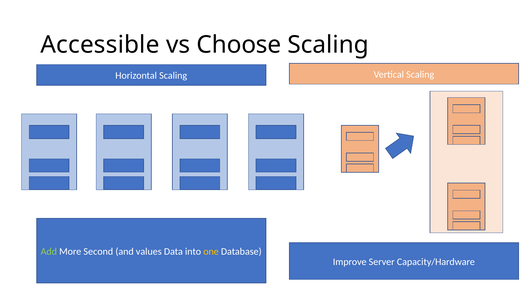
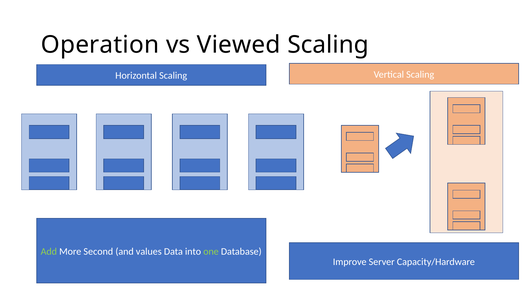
Accessible: Accessible -> Operation
Choose: Choose -> Viewed
one colour: yellow -> light green
